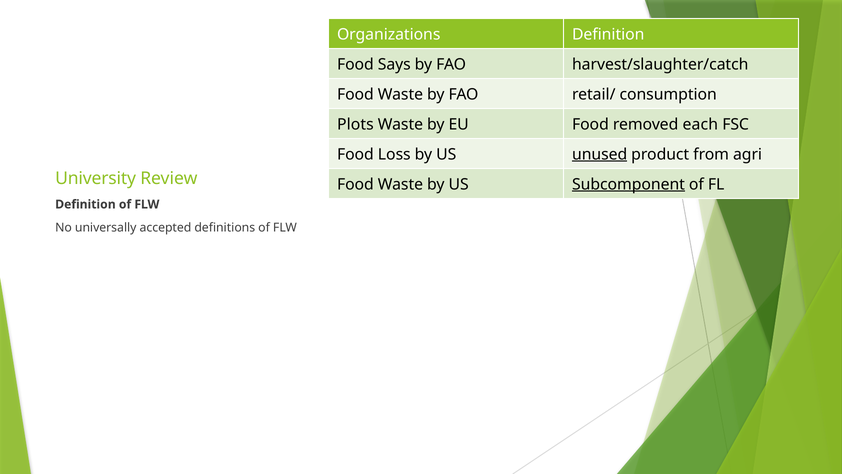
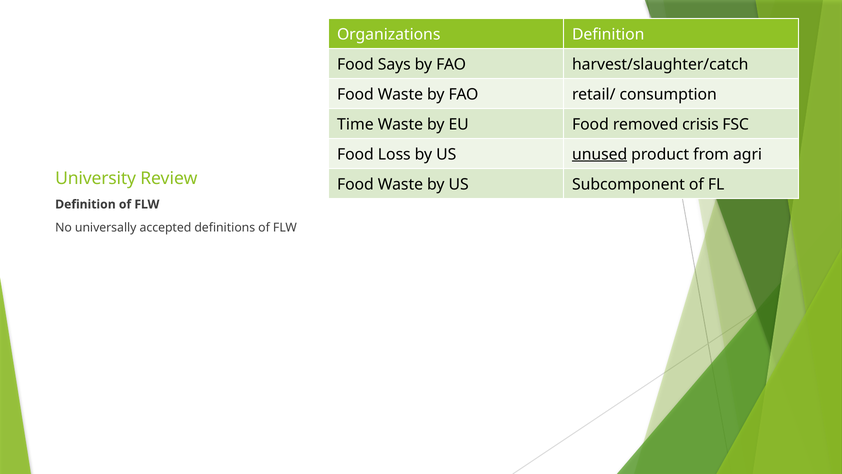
Plots: Plots -> Time
each: each -> crisis
Subcomponent underline: present -> none
